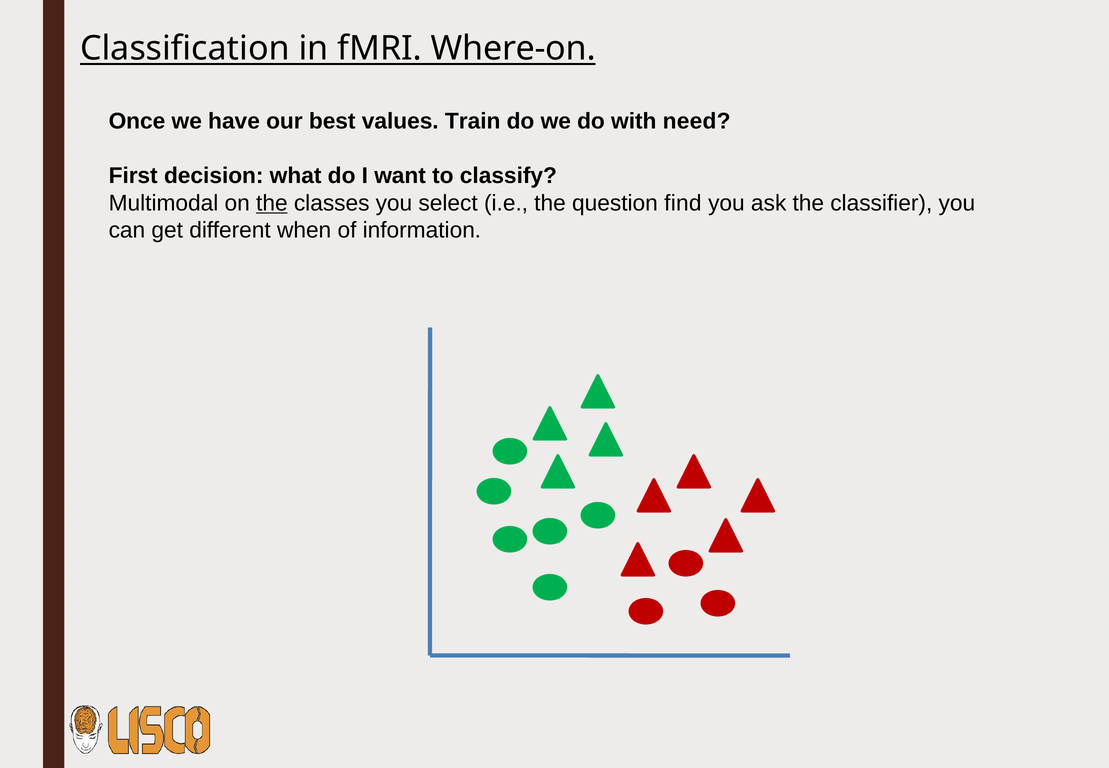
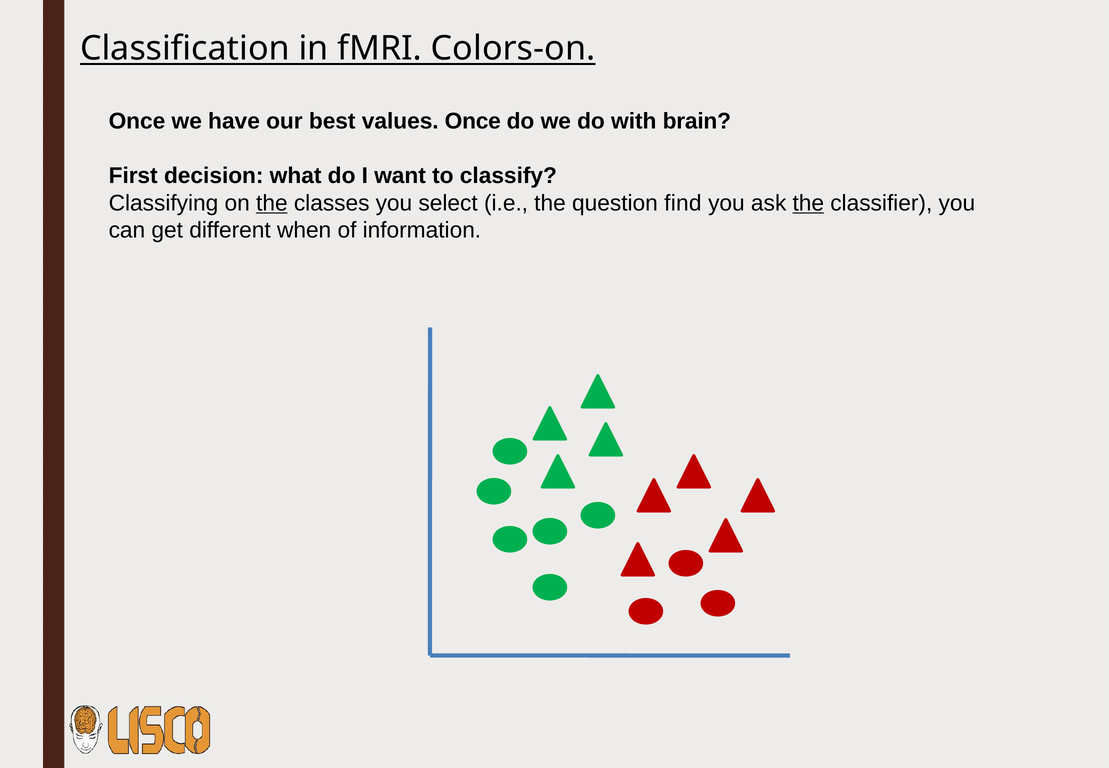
Where-on: Where-on -> Colors-on
values Train: Train -> Once
need: need -> brain
Multimodal: Multimodal -> Classifying
the at (808, 203) underline: none -> present
